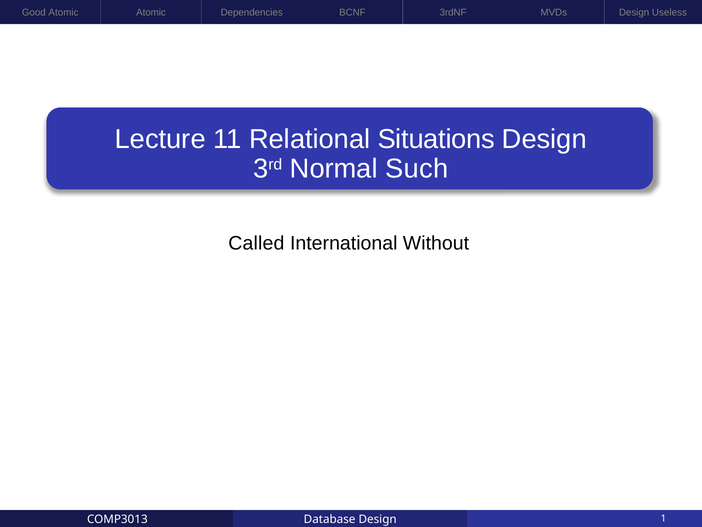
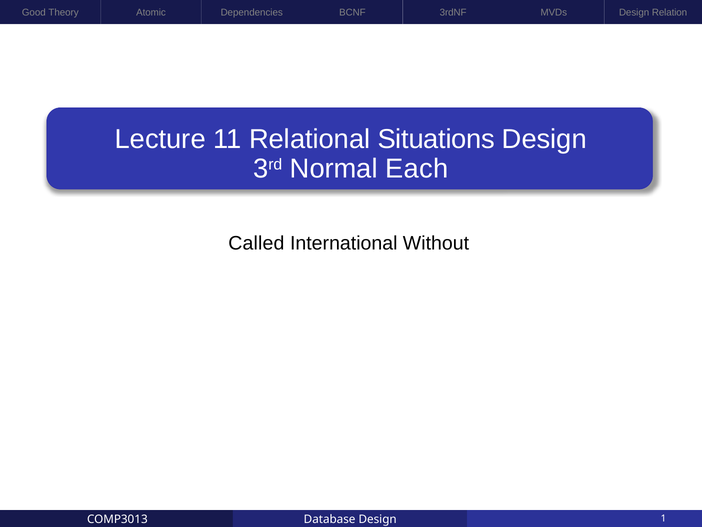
Good Atomic: Atomic -> Theory
Useless: Useless -> Relation
Such: Such -> Each
